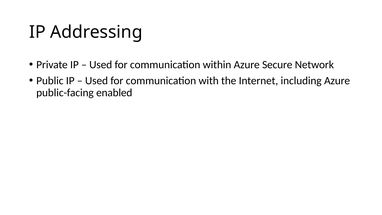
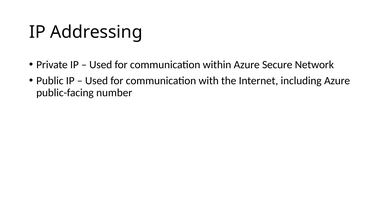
enabled: enabled -> number
